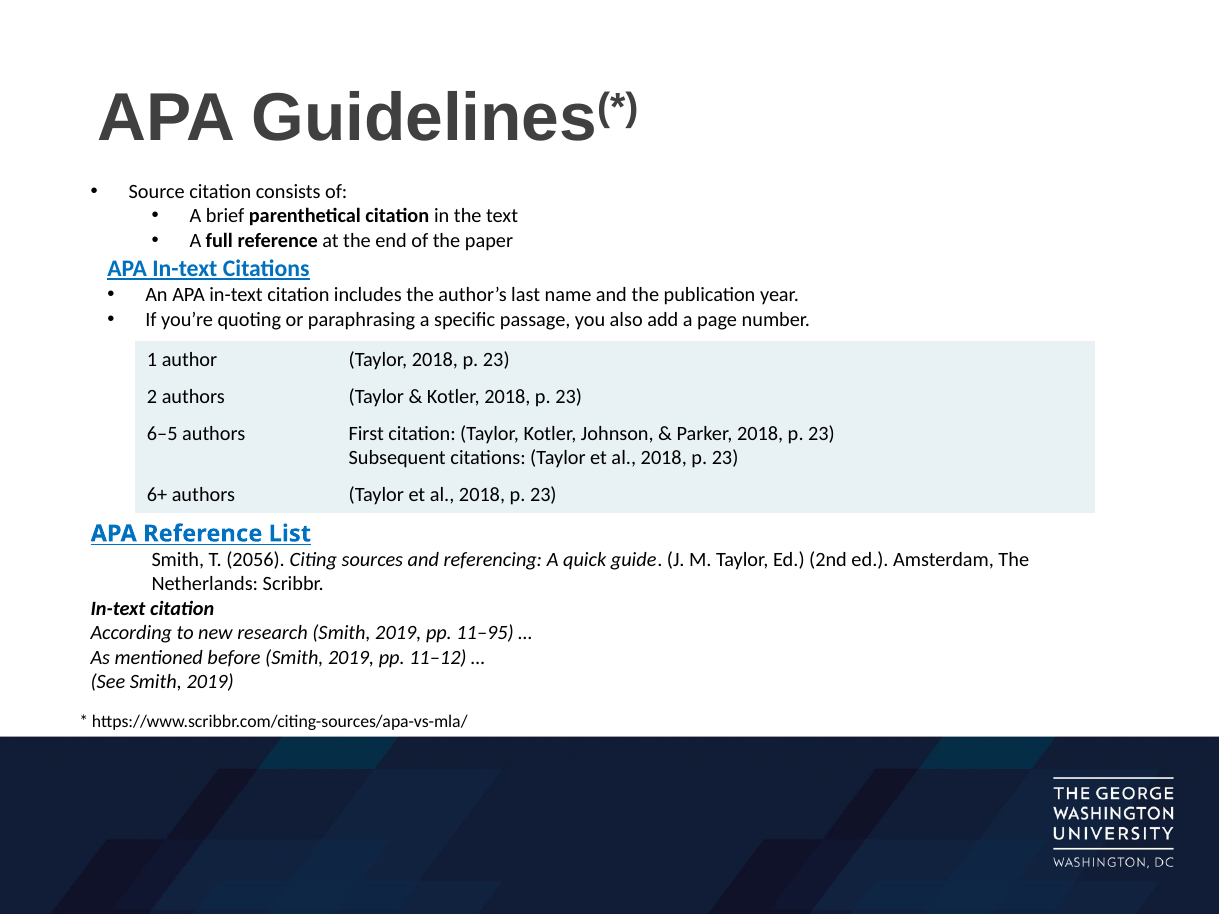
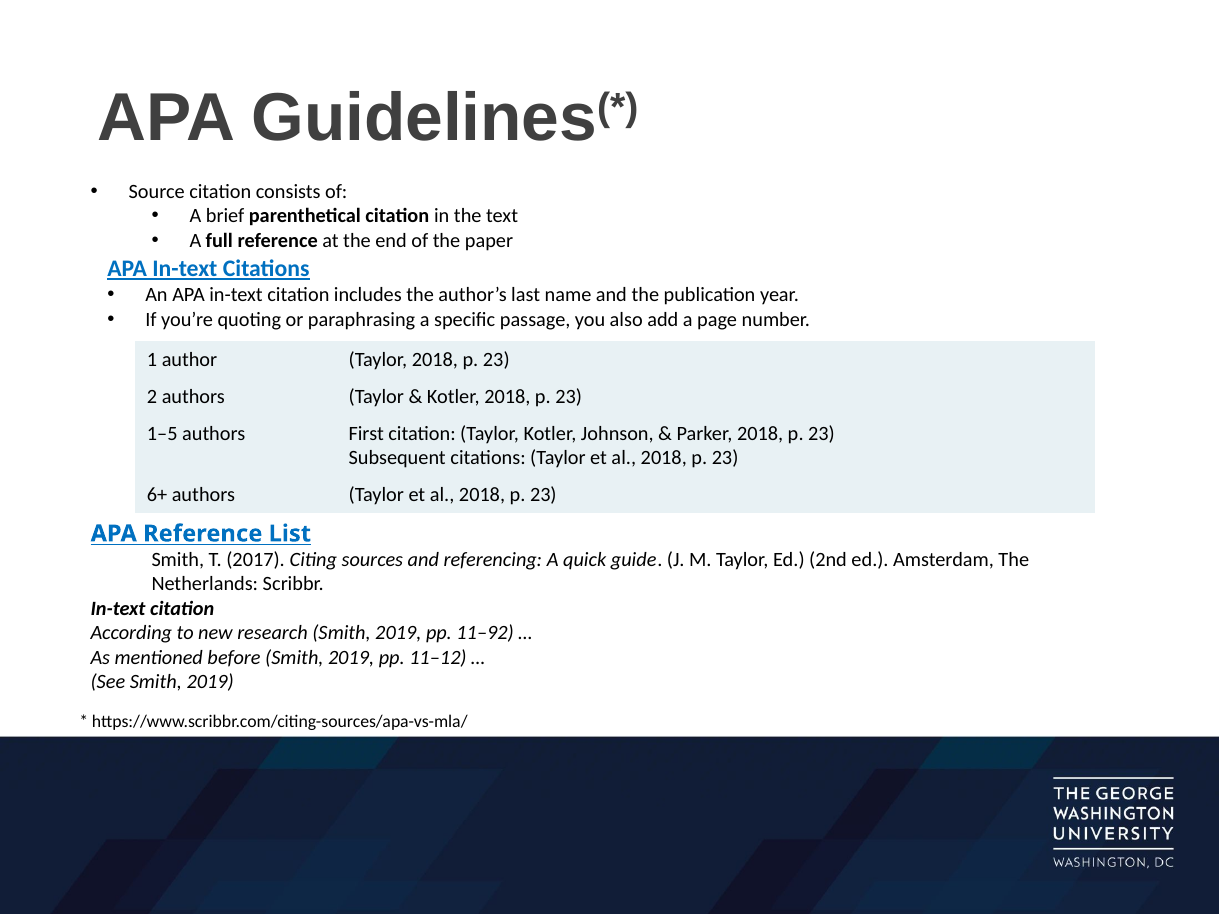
6–5: 6–5 -> 1–5
2056: 2056 -> 2017
11–95: 11–95 -> 11–92
